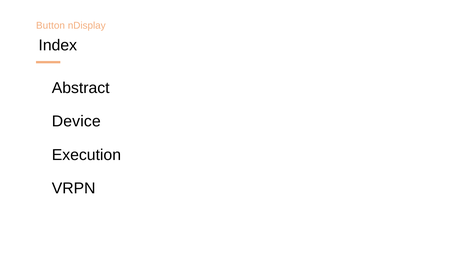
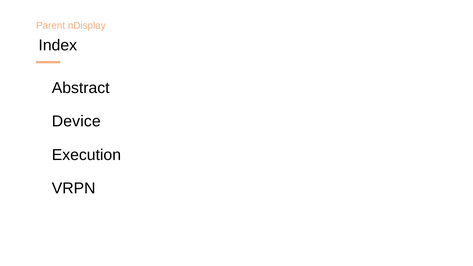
Button: Button -> Parent
